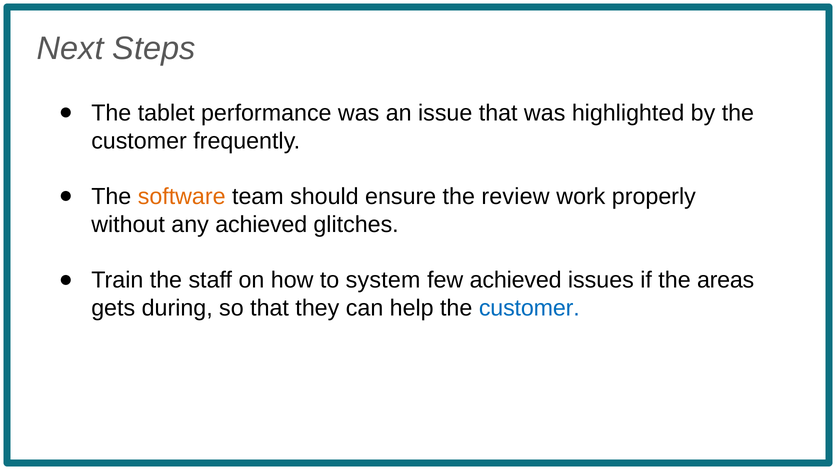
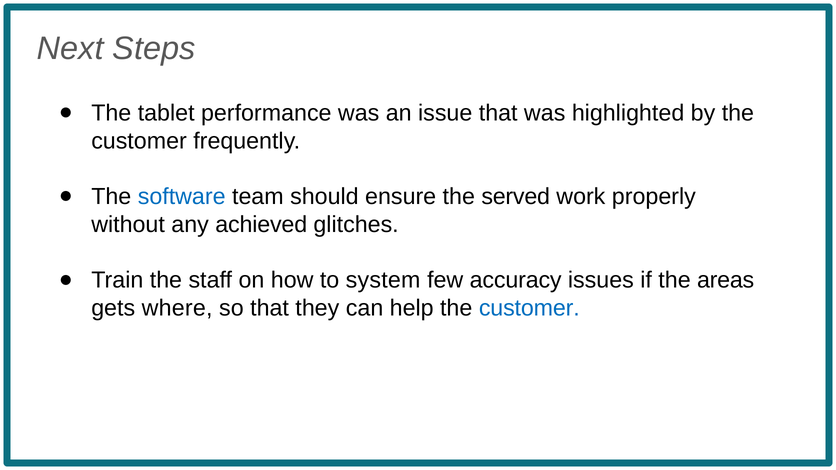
software colour: orange -> blue
review: review -> served
few achieved: achieved -> accuracy
during: during -> where
